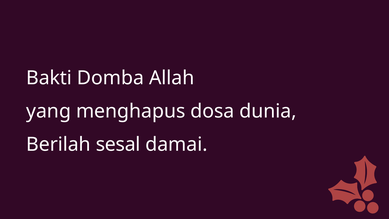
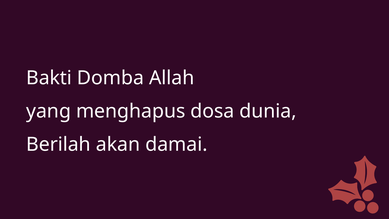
sesal: sesal -> akan
